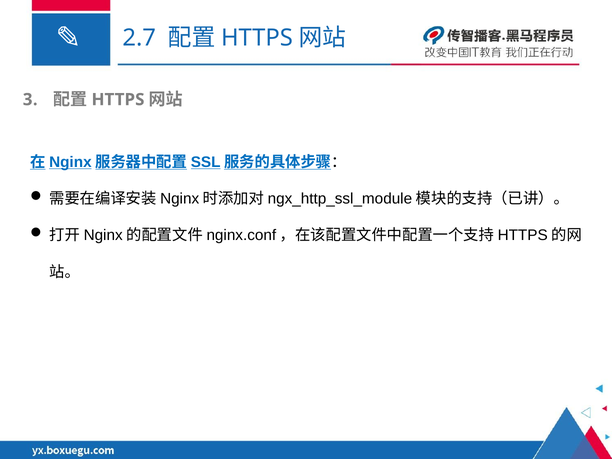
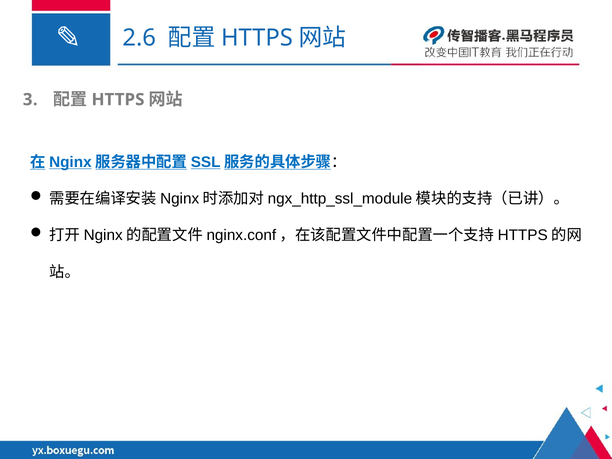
2.7: 2.7 -> 2.6
